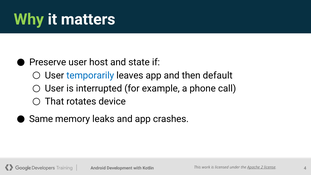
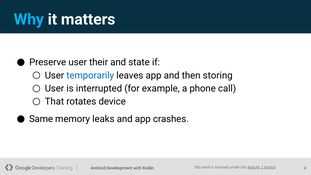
Why colour: light green -> light blue
host: host -> their
default: default -> storing
